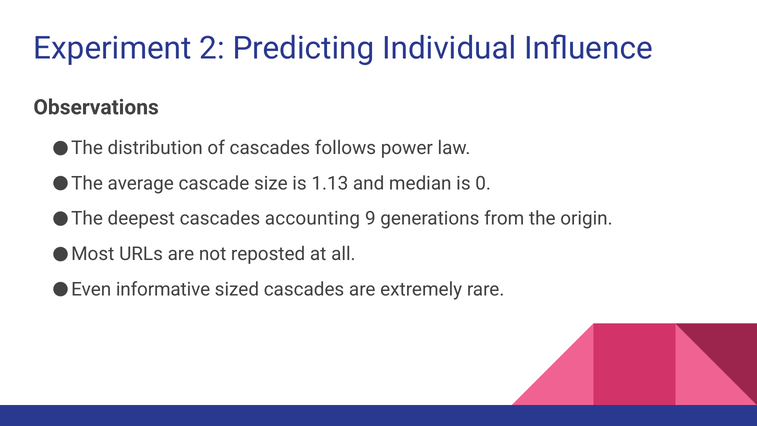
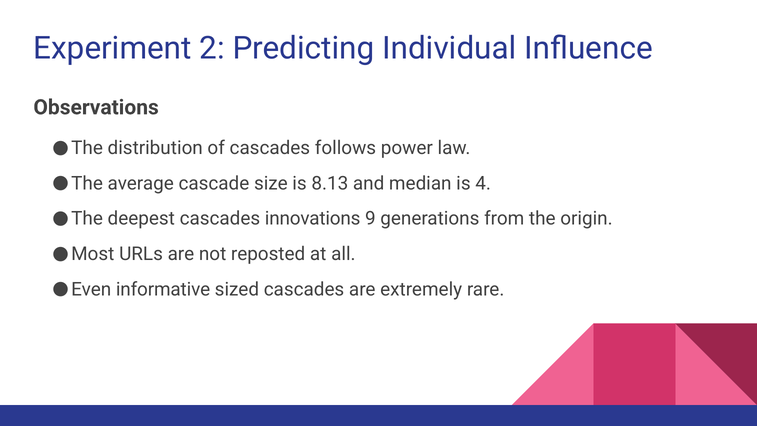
1.13: 1.13 -> 8.13
0: 0 -> 4
accounting: accounting -> innovations
